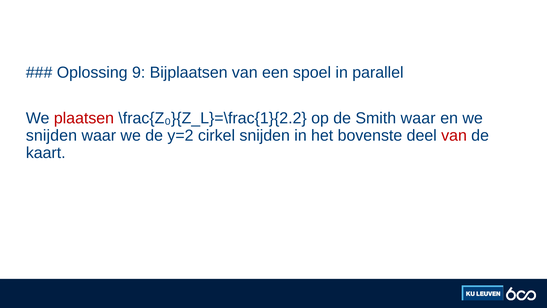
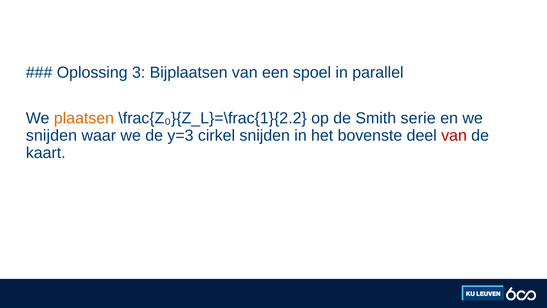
9: 9 -> 3
plaatsen colour: red -> orange
Smith waar: waar -> serie
y=2: y=2 -> y=3
